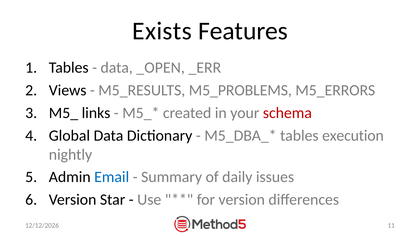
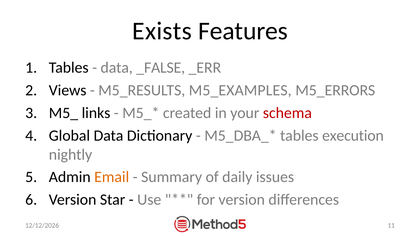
_OPEN: _OPEN -> _FALSE
M5_PROBLEMS: M5_PROBLEMS -> M5_EXAMPLES
Email colour: blue -> orange
